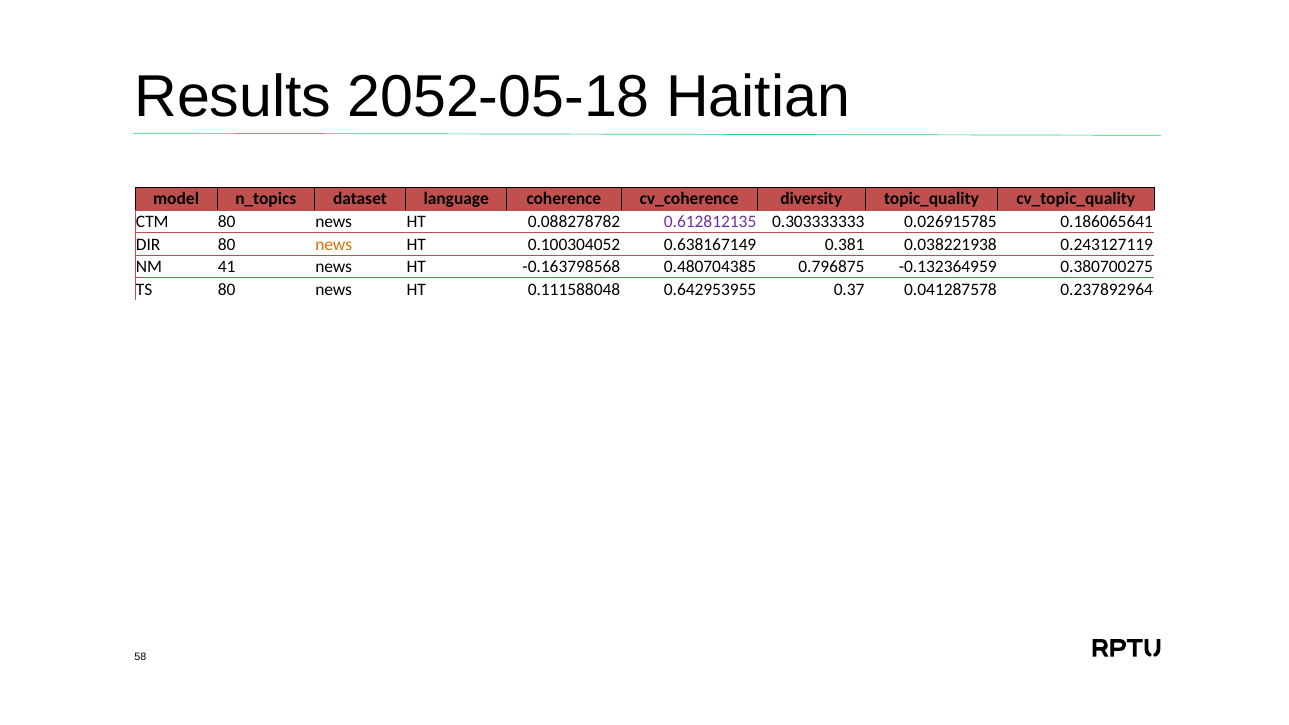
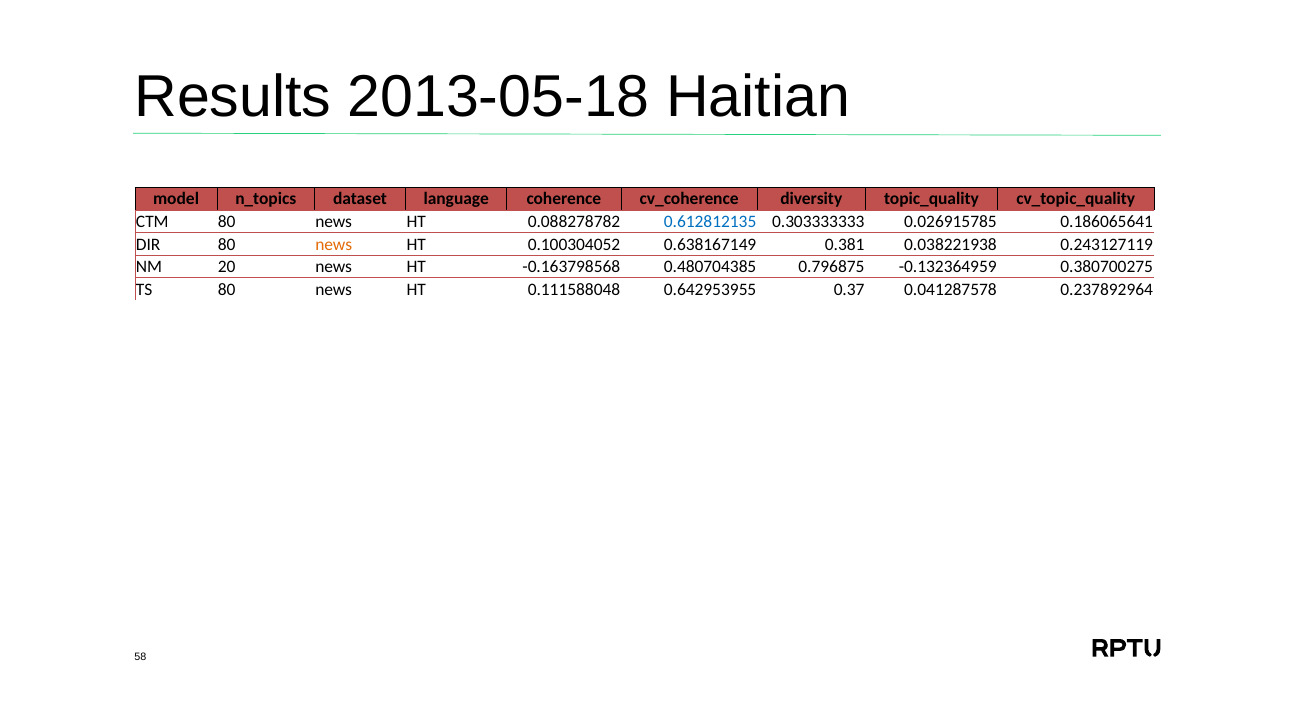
2052-05-18: 2052-05-18 -> 2013-05-18
0.612812135 colour: purple -> blue
41: 41 -> 20
